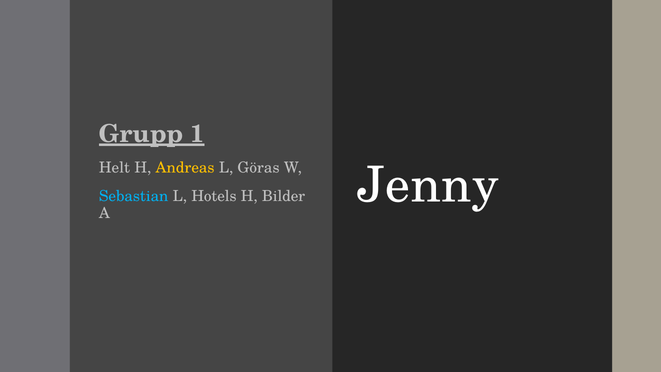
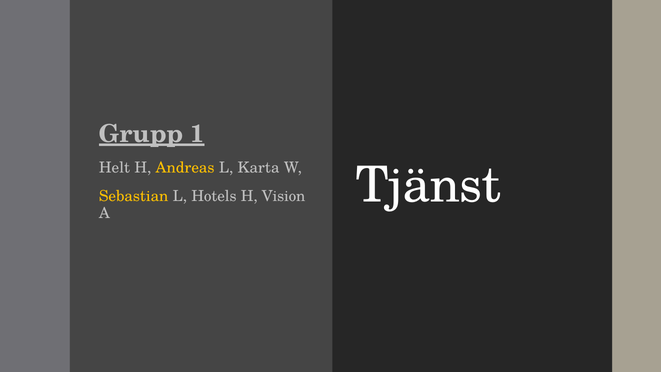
Göras: Göras -> Karta
Jenny: Jenny -> Tjänst
Sebastian colour: light blue -> yellow
Bilder: Bilder -> Vision
